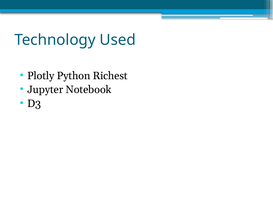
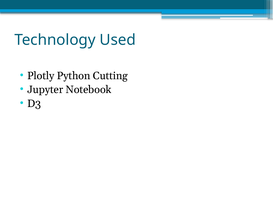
Richest: Richest -> Cutting
